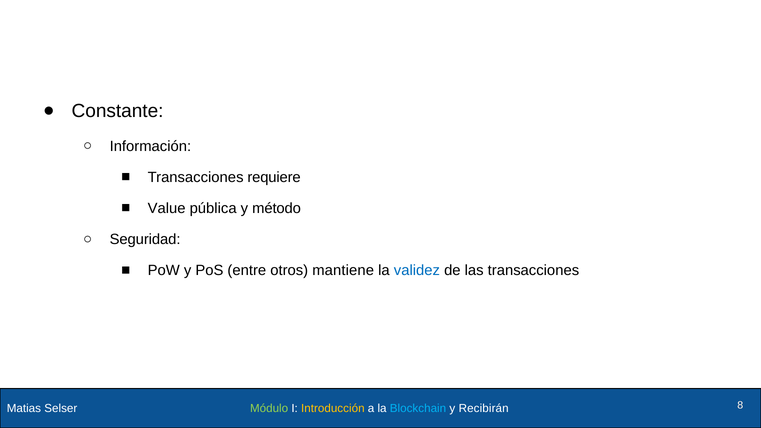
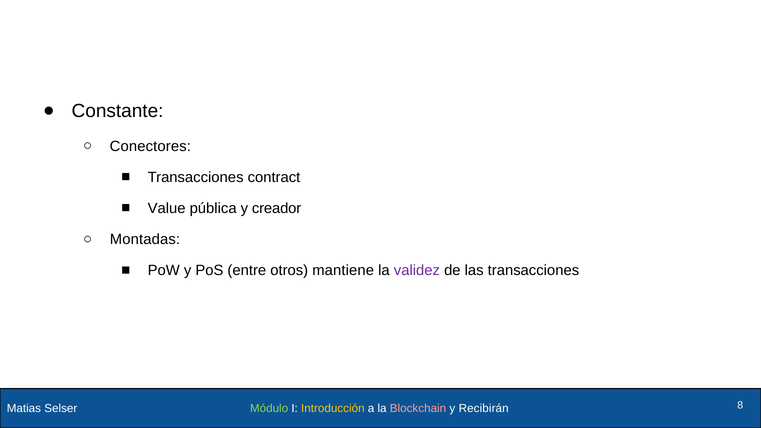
Información: Información -> Conectores
requiere: requiere -> contract
método: método -> creador
Seguridad: Seguridad -> Montadas
validez colour: blue -> purple
Blockchain colour: light blue -> pink
